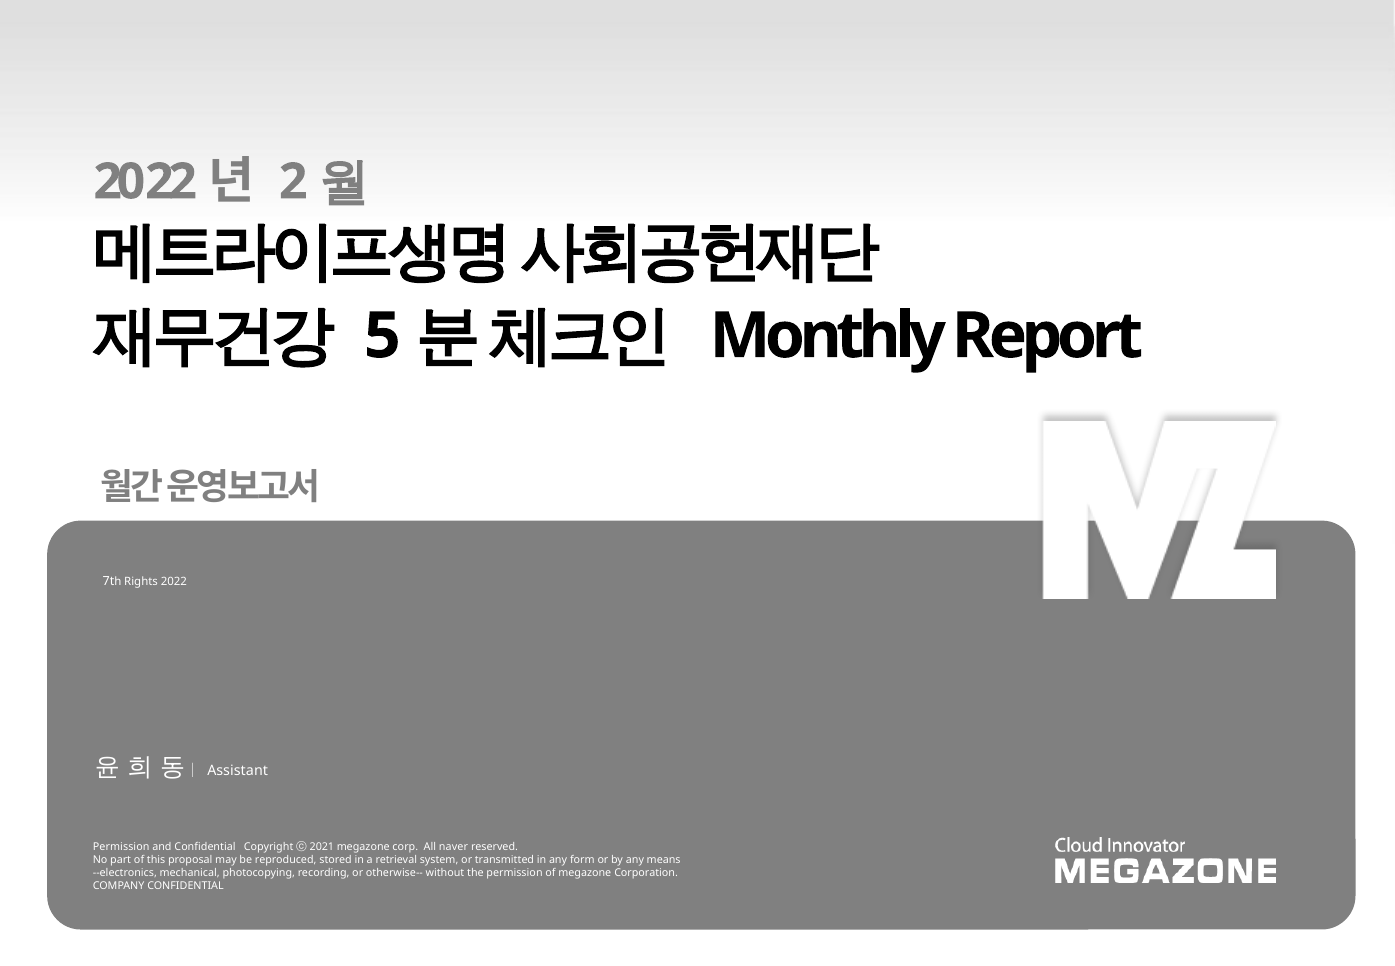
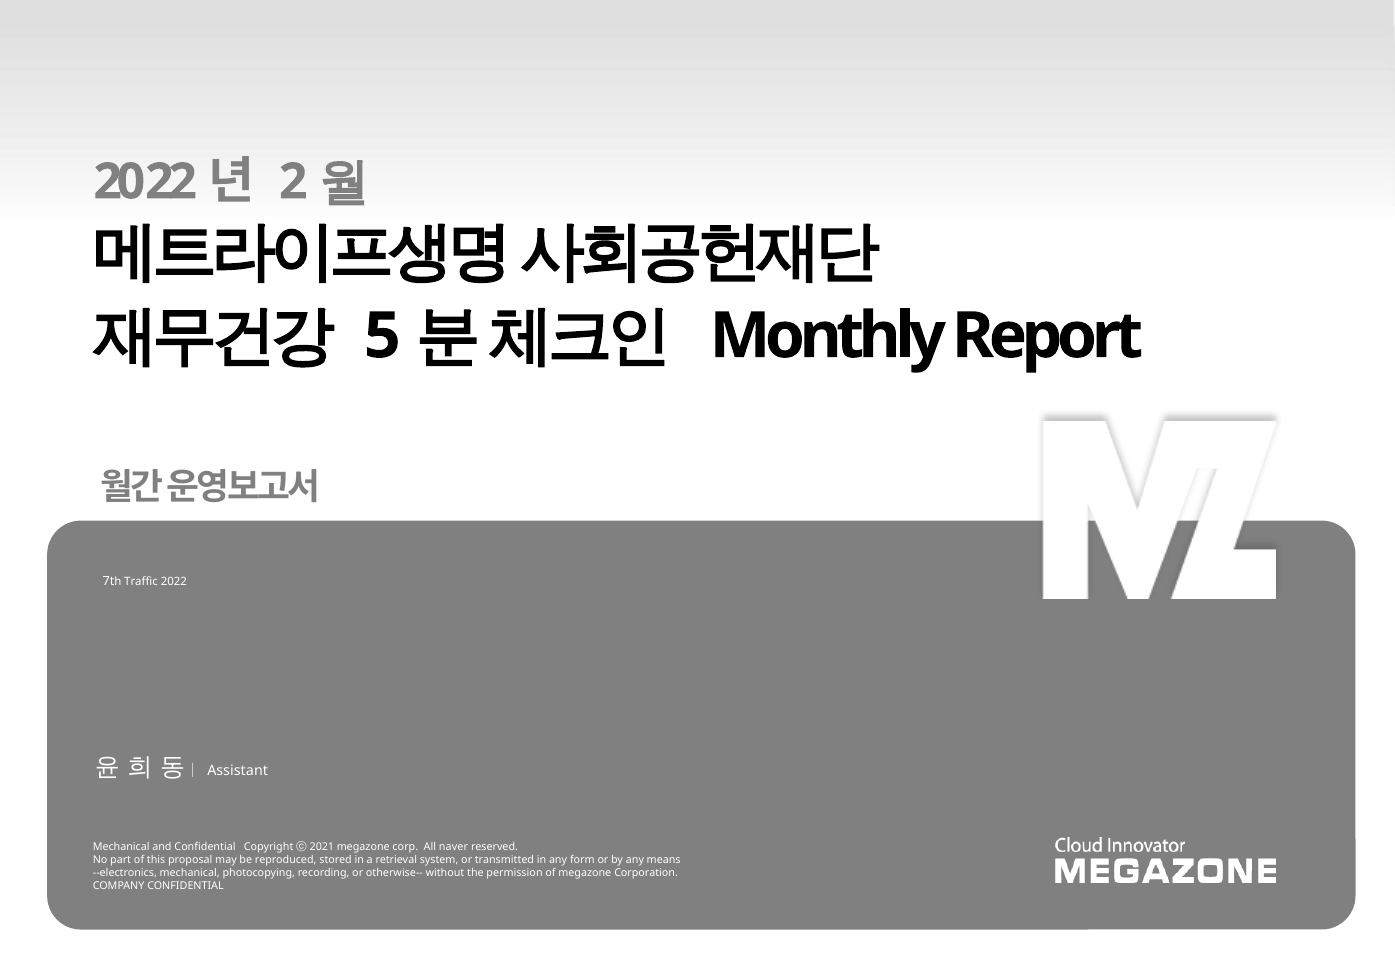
Rights: Rights -> Traffic
Permission at (121, 847): Permission -> Mechanical
